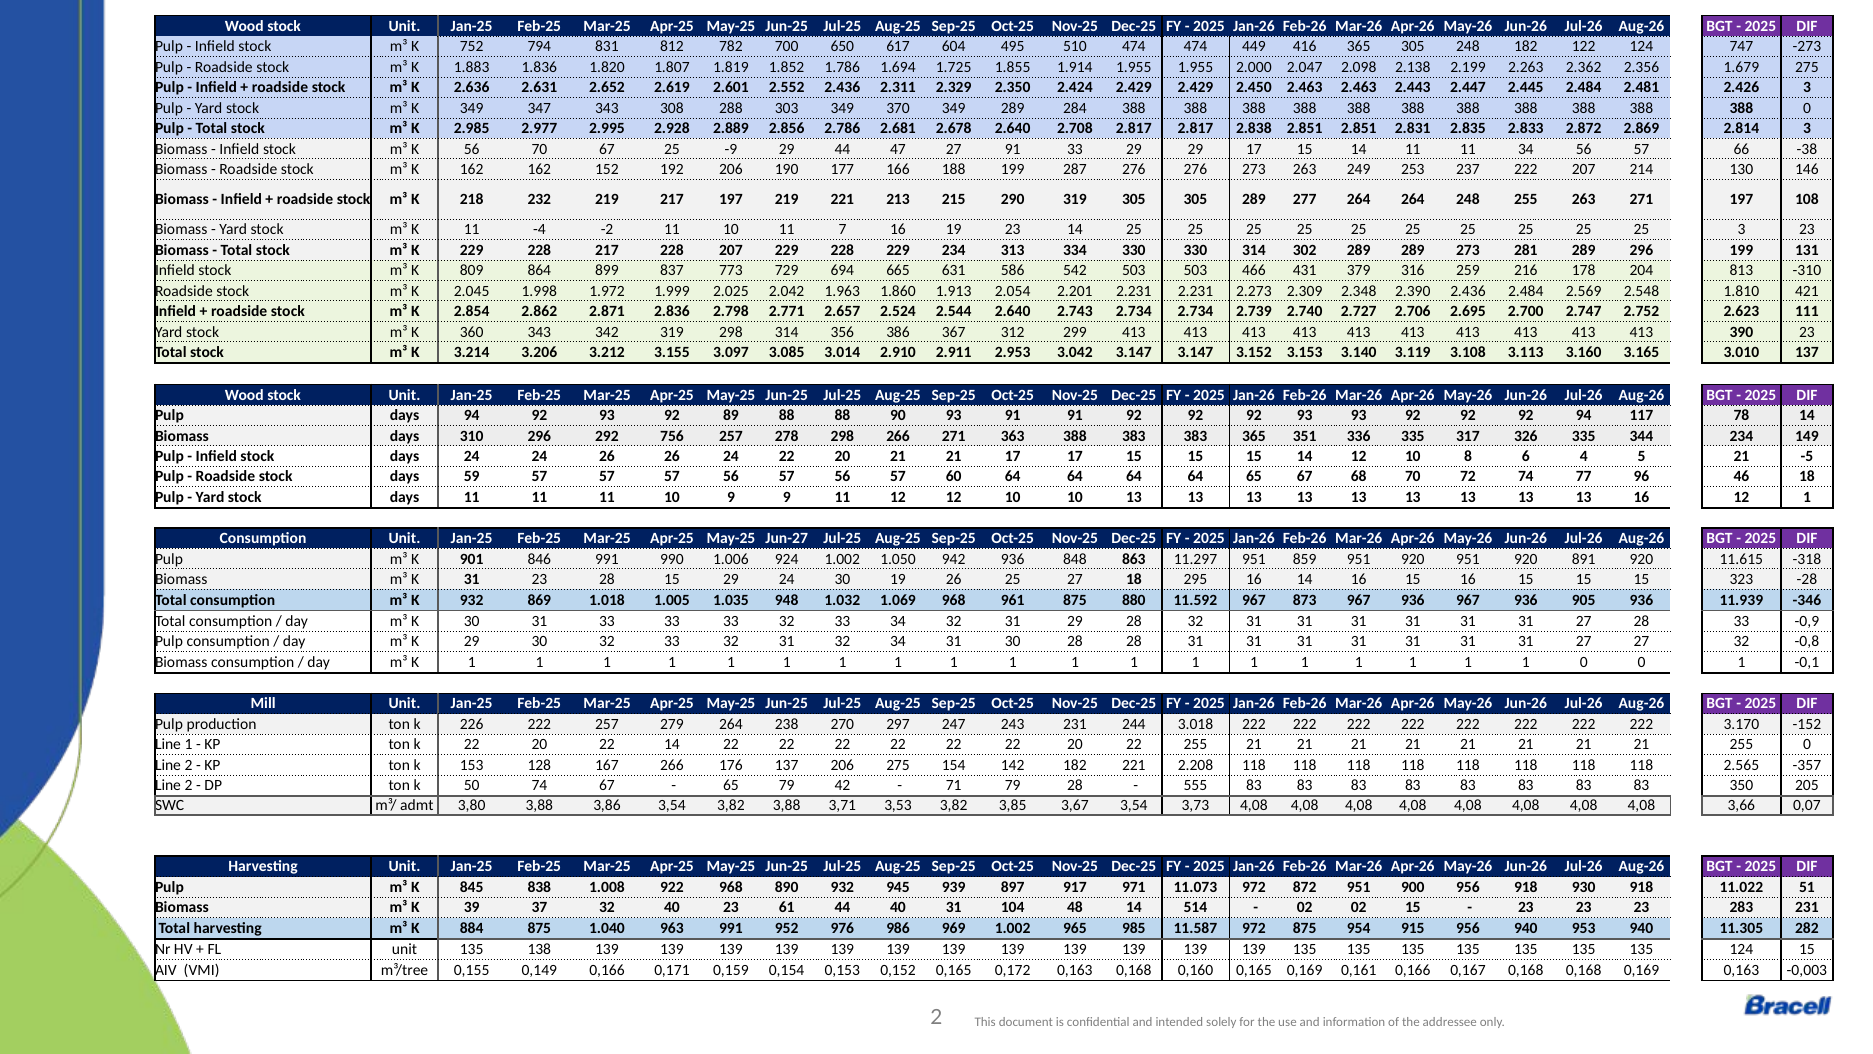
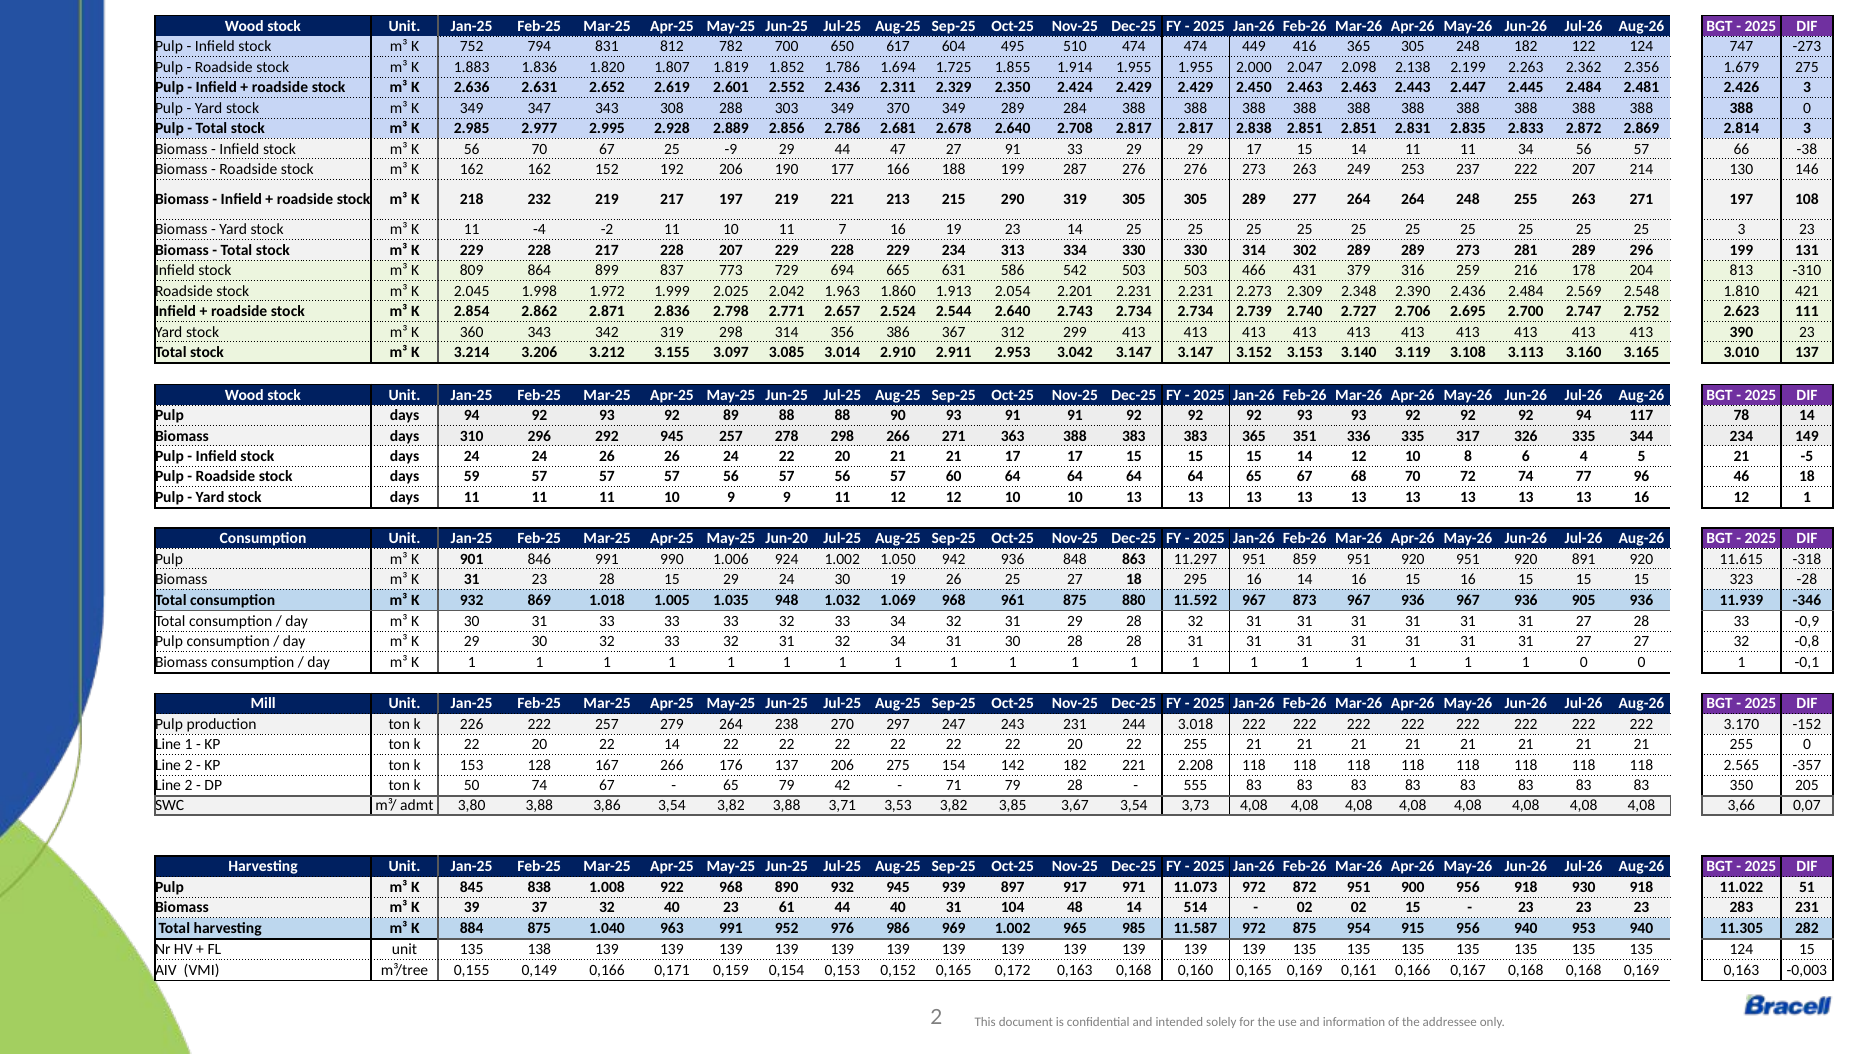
292 756: 756 -> 945
Jun-27: Jun-27 -> Jun-20
